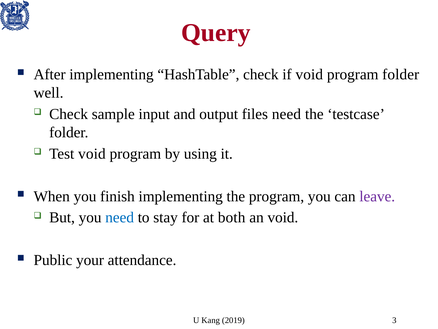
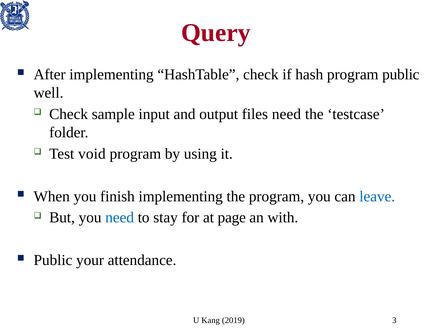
if void: void -> hash
program folder: folder -> public
leave colour: purple -> blue
both: both -> page
an void: void -> with
